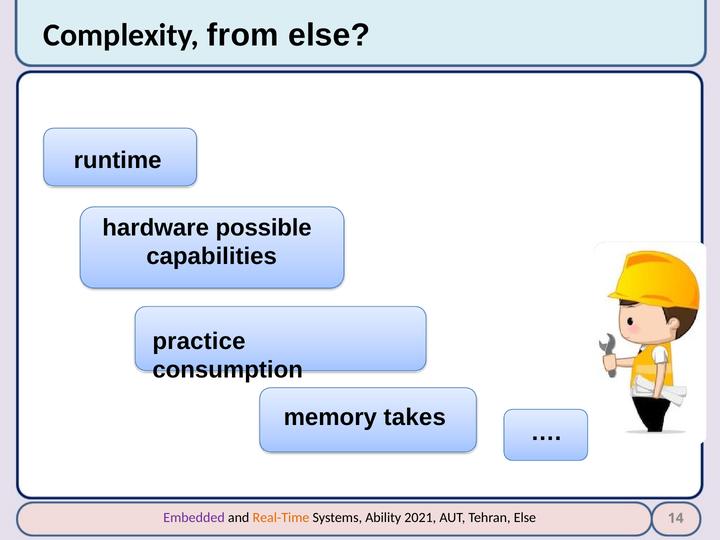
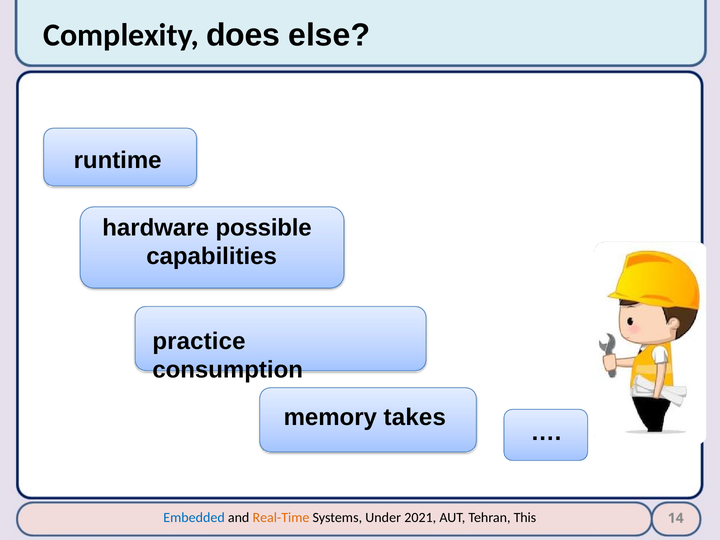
from: from -> does
Embedded colour: purple -> blue
Ability: Ability -> Under
Tehran Else: Else -> This
